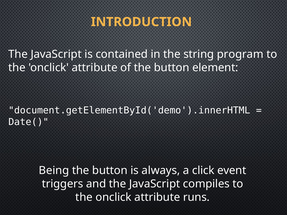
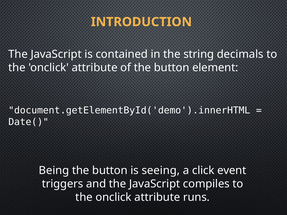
program: program -> decimals
always: always -> seeing
